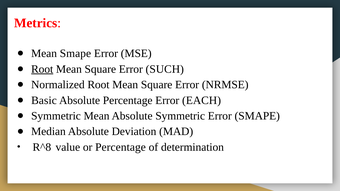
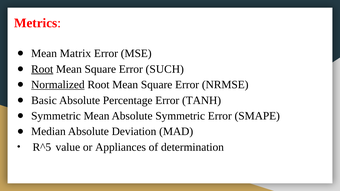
Mean Smape: Smape -> Matrix
Normalized underline: none -> present
EACH: EACH -> TANH
R^8: R^8 -> R^5
or Percentage: Percentage -> Appliances
